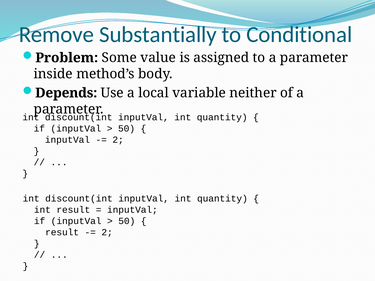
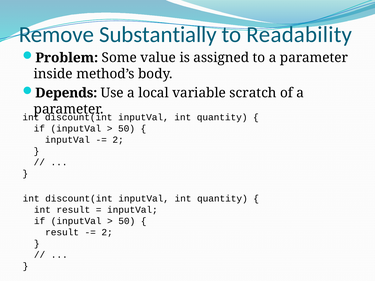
Conditional: Conditional -> Readability
neither: neither -> scratch
